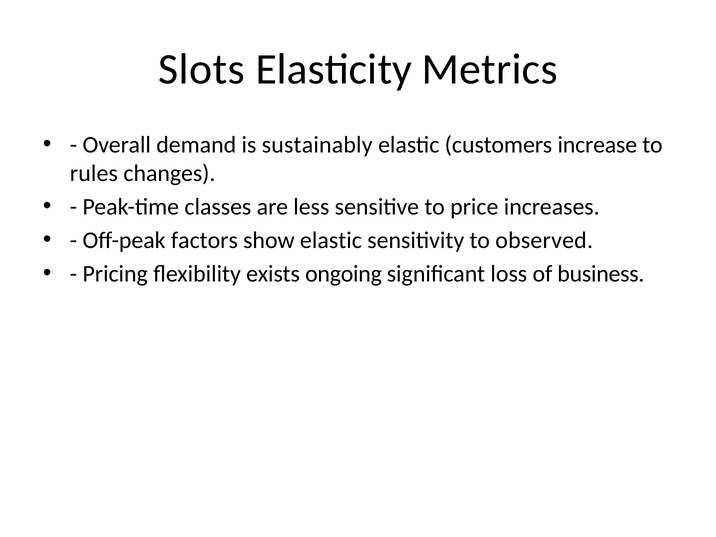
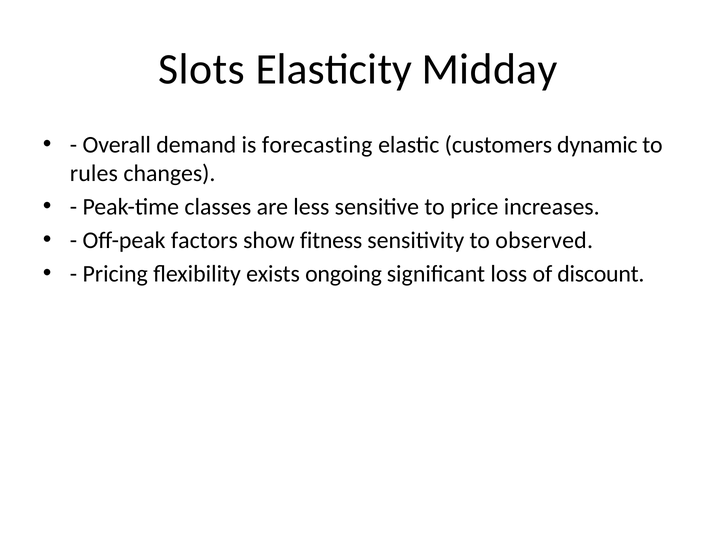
Metrics: Metrics -> Midday
sustainably: sustainably -> forecasting
increase: increase -> dynamic
show elastic: elastic -> fitness
business: business -> discount
